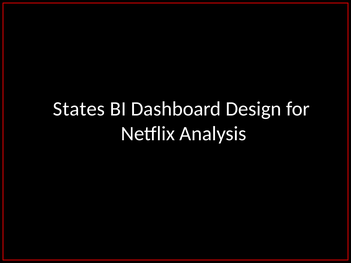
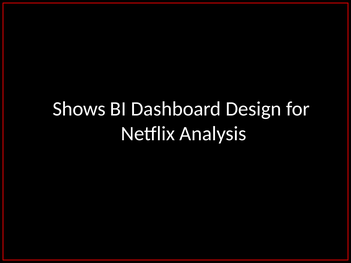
States: States -> Shows
